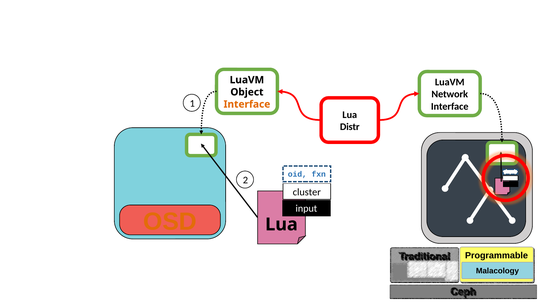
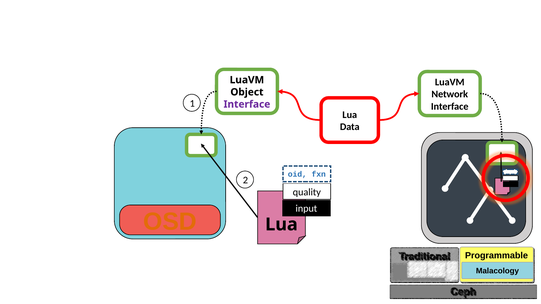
Interface at (247, 104) colour: orange -> purple
Distr: Distr -> Data
cluster: cluster -> quality
